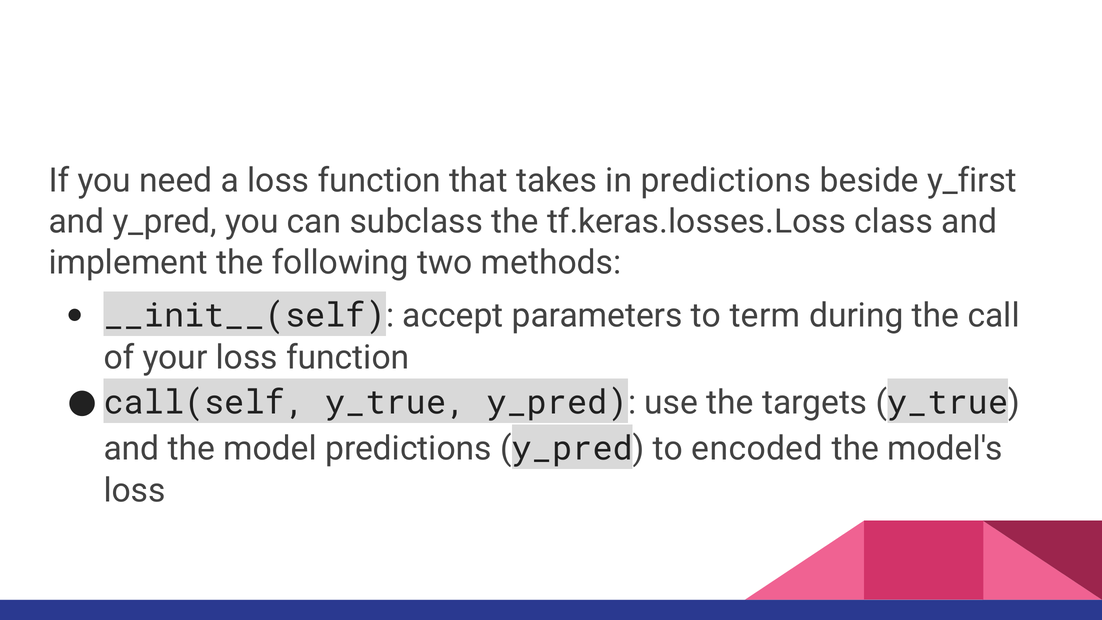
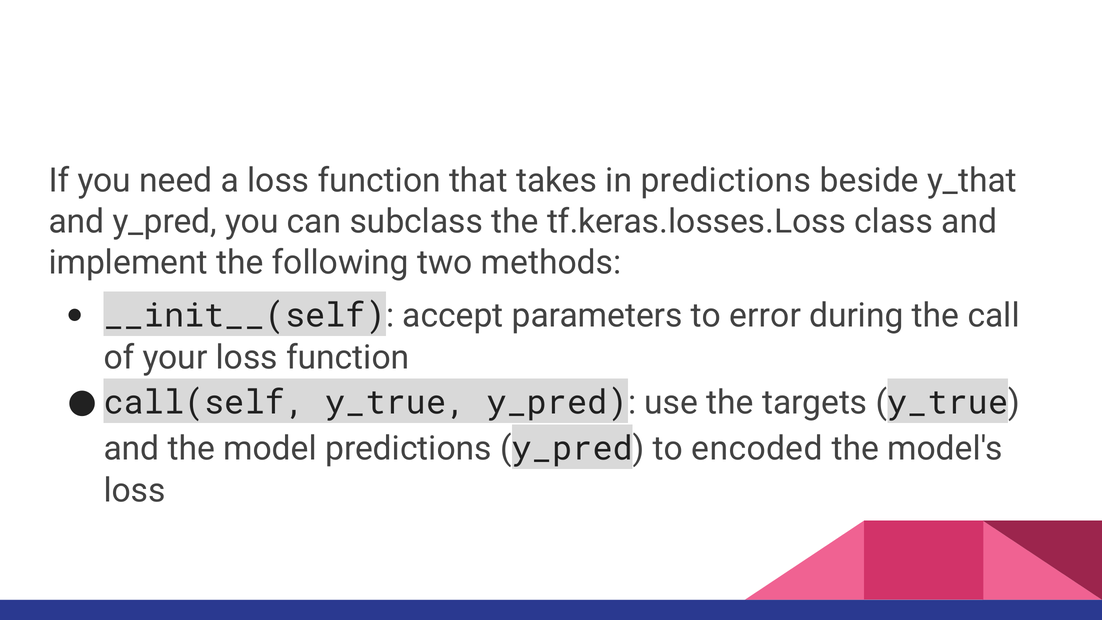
y_first: y_first -> y_that
term: term -> error
